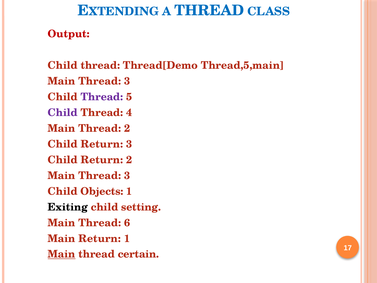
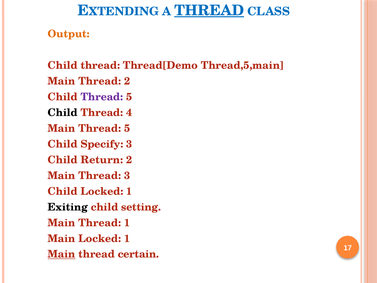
THREAD at (209, 10) underline: none -> present
Output colour: red -> orange
3 at (127, 81): 3 -> 2
Child at (63, 113) colour: purple -> black
Main Thread 2: 2 -> 5
Return at (102, 144): Return -> Specify
Child Objects: Objects -> Locked
Thread 6: 6 -> 1
Main Return: Return -> Locked
